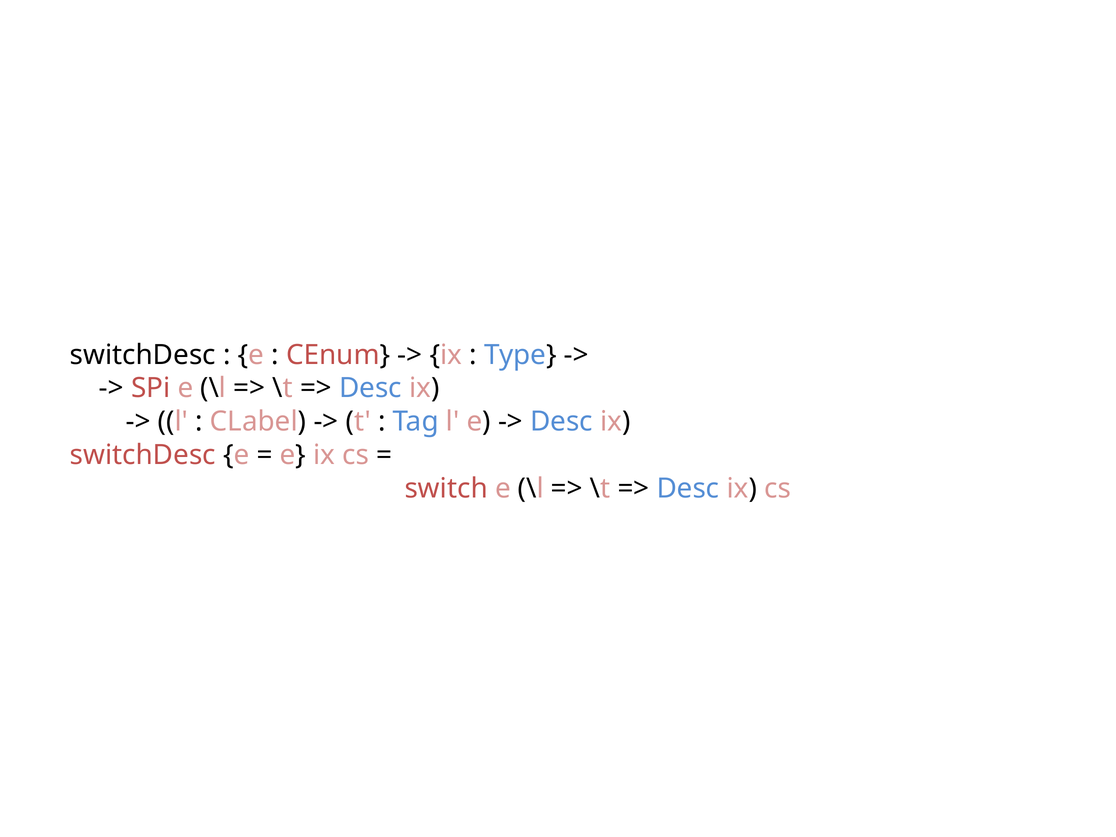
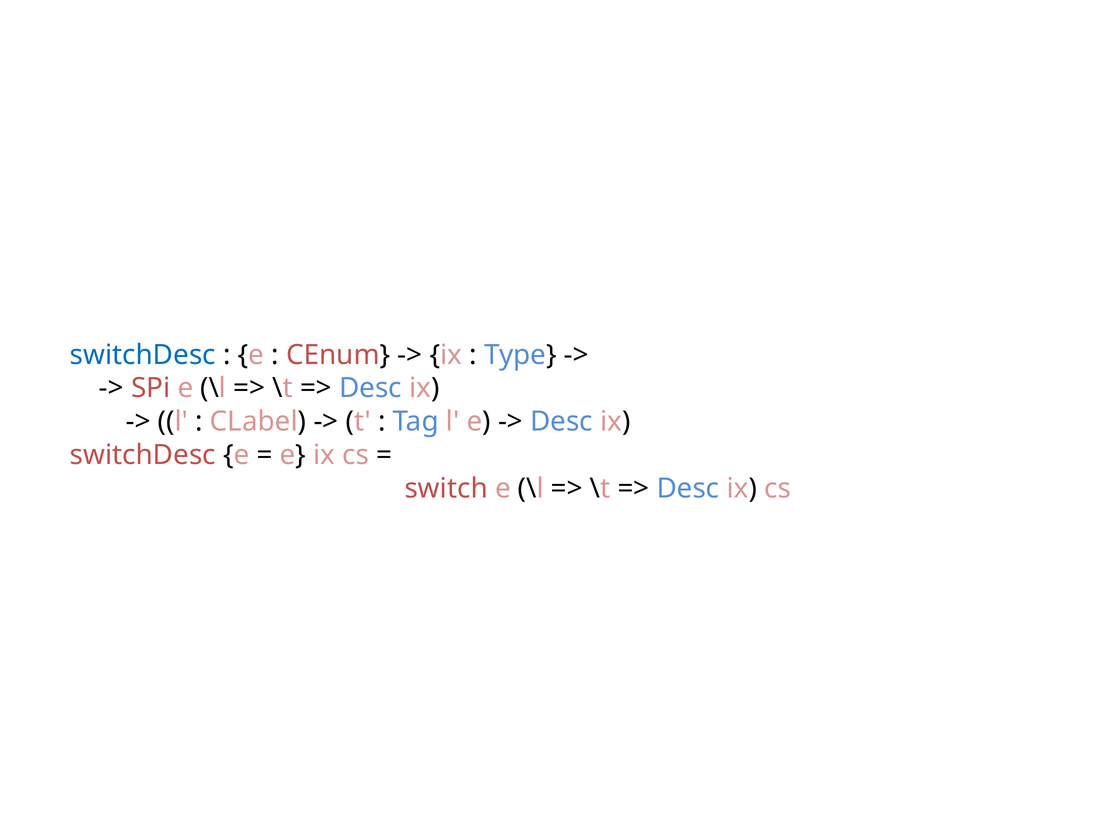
switchDesc at (143, 355) colour: black -> blue
